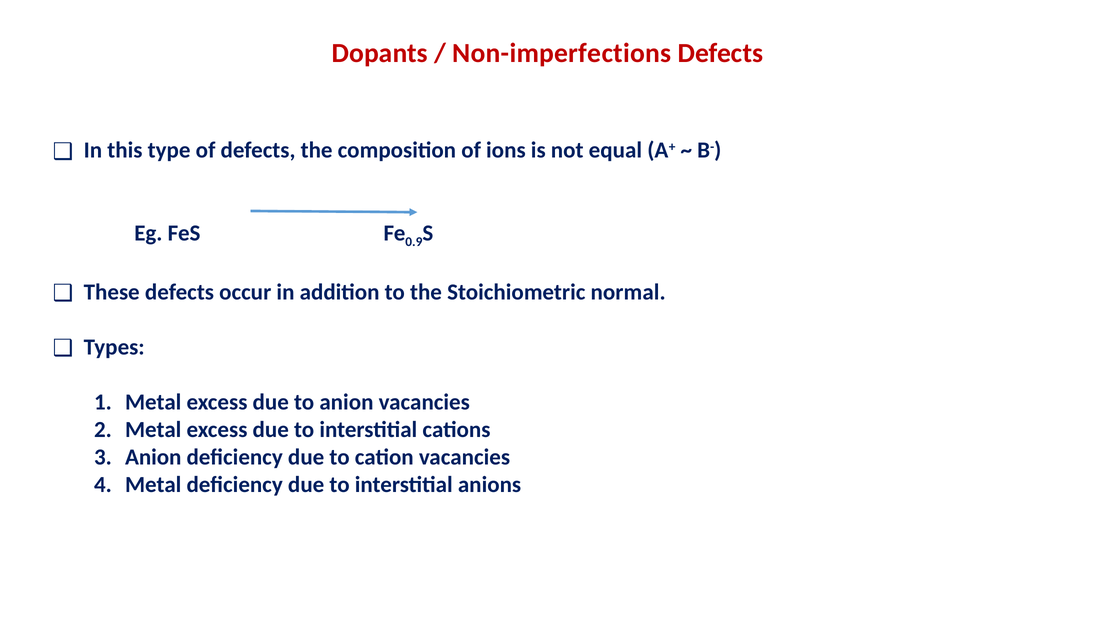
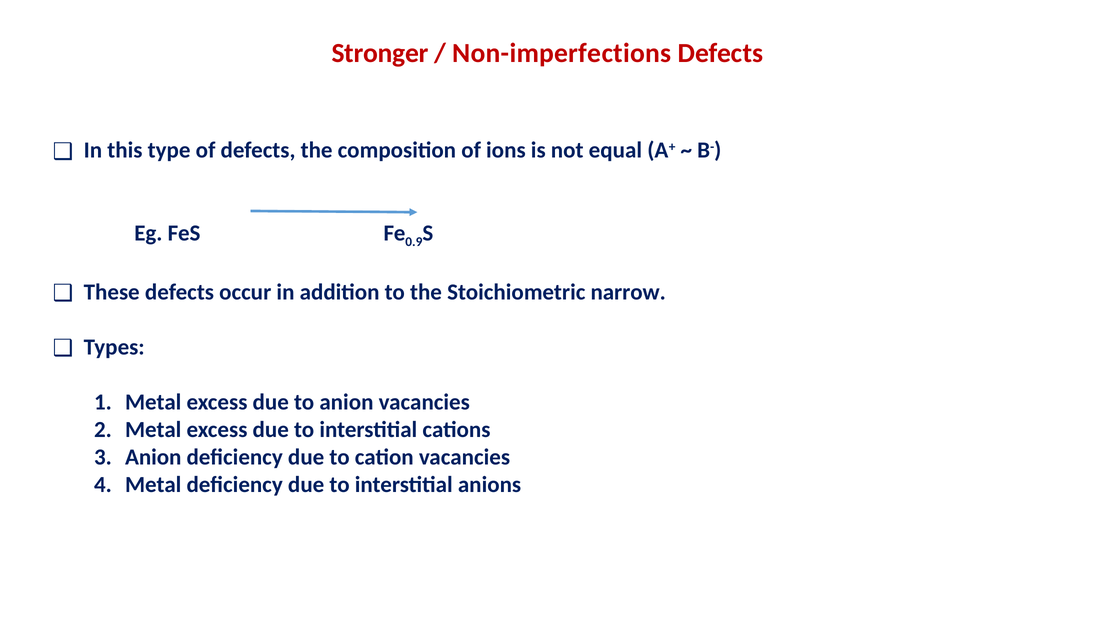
Dopants: Dopants -> Stronger
normal: normal -> narrow
